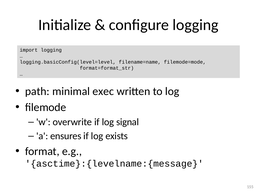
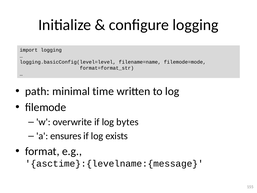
exec: exec -> time
signal: signal -> bytes
